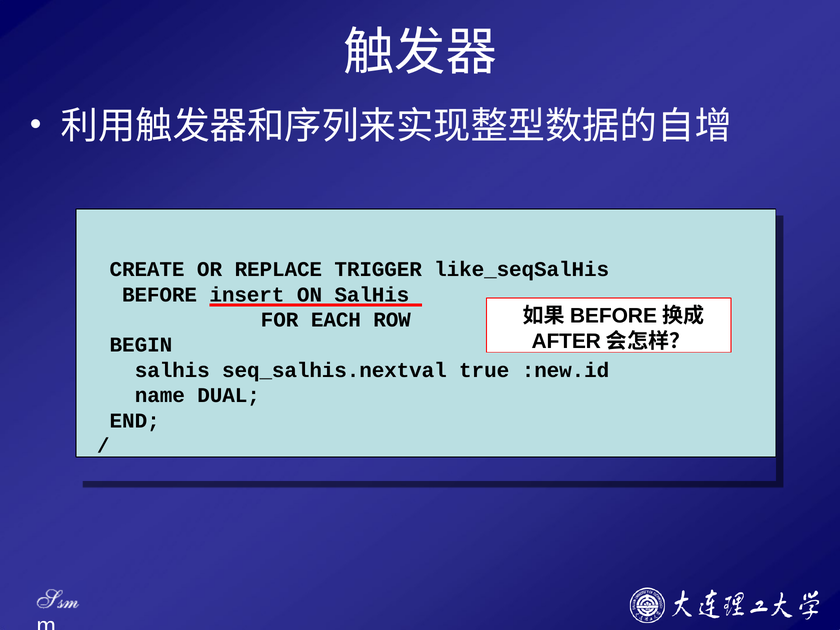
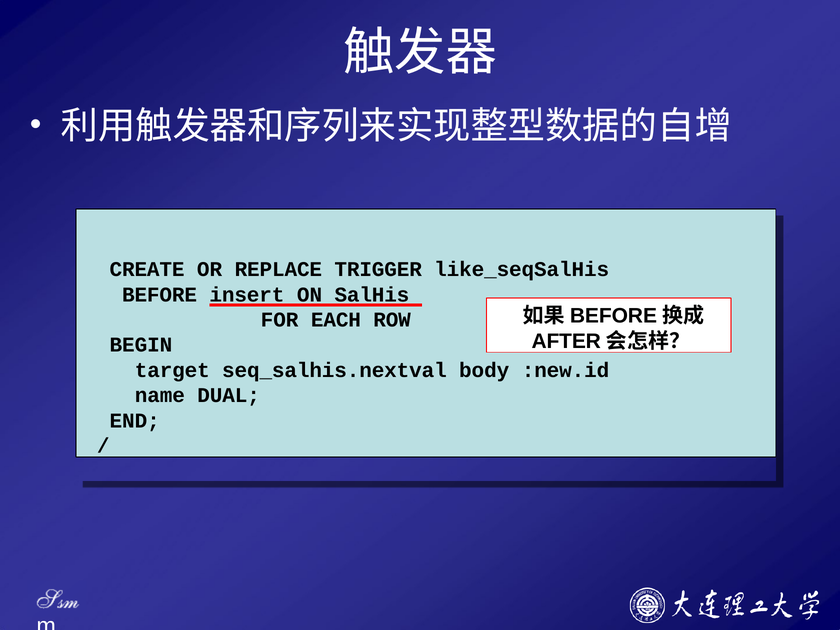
salhis at (172, 370): salhis -> target
true: true -> body
